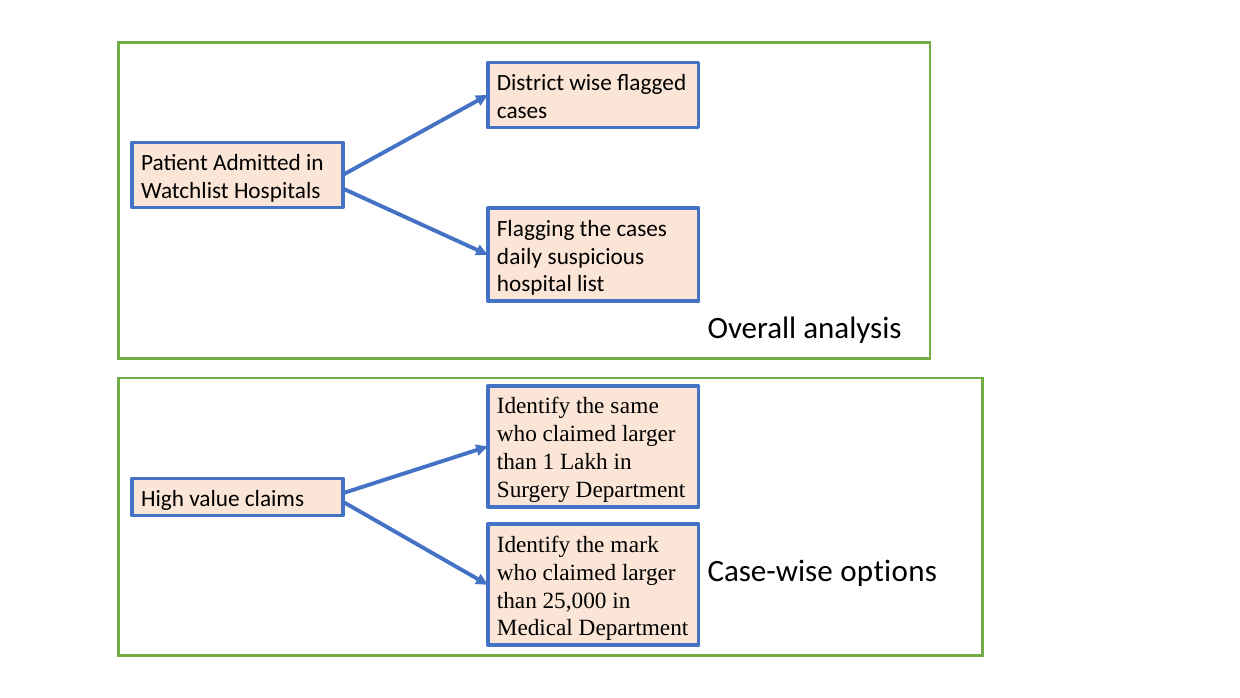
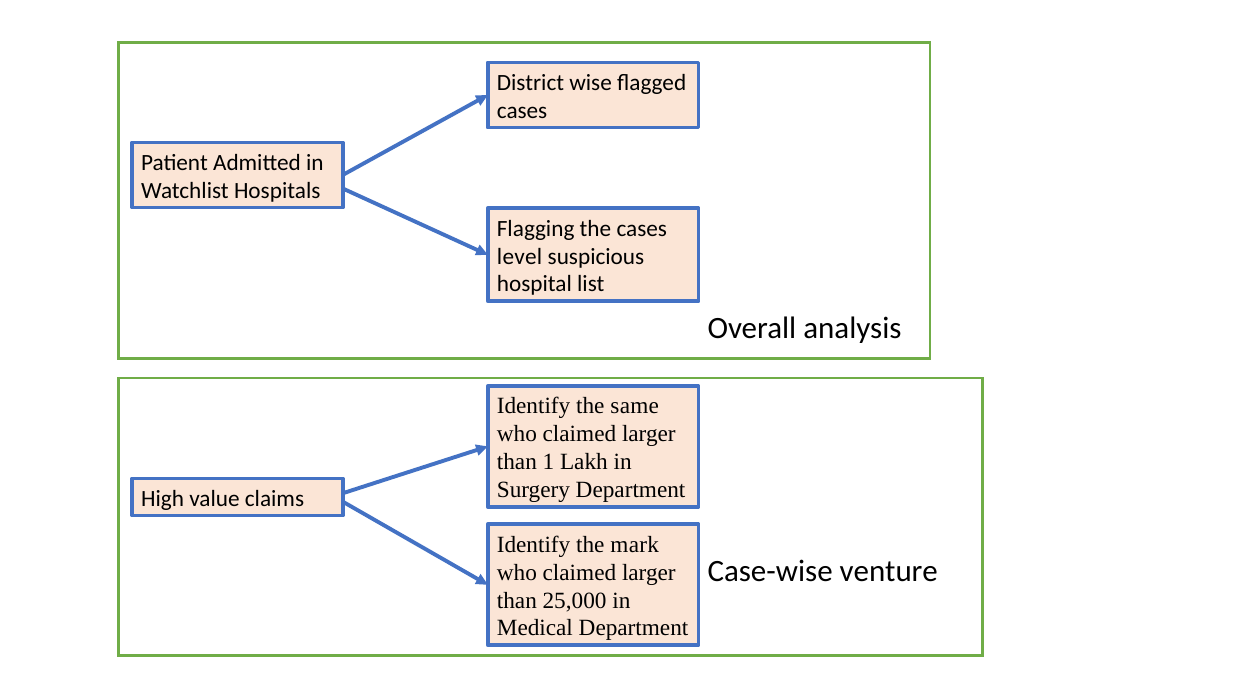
daily: daily -> level
options: options -> venture
